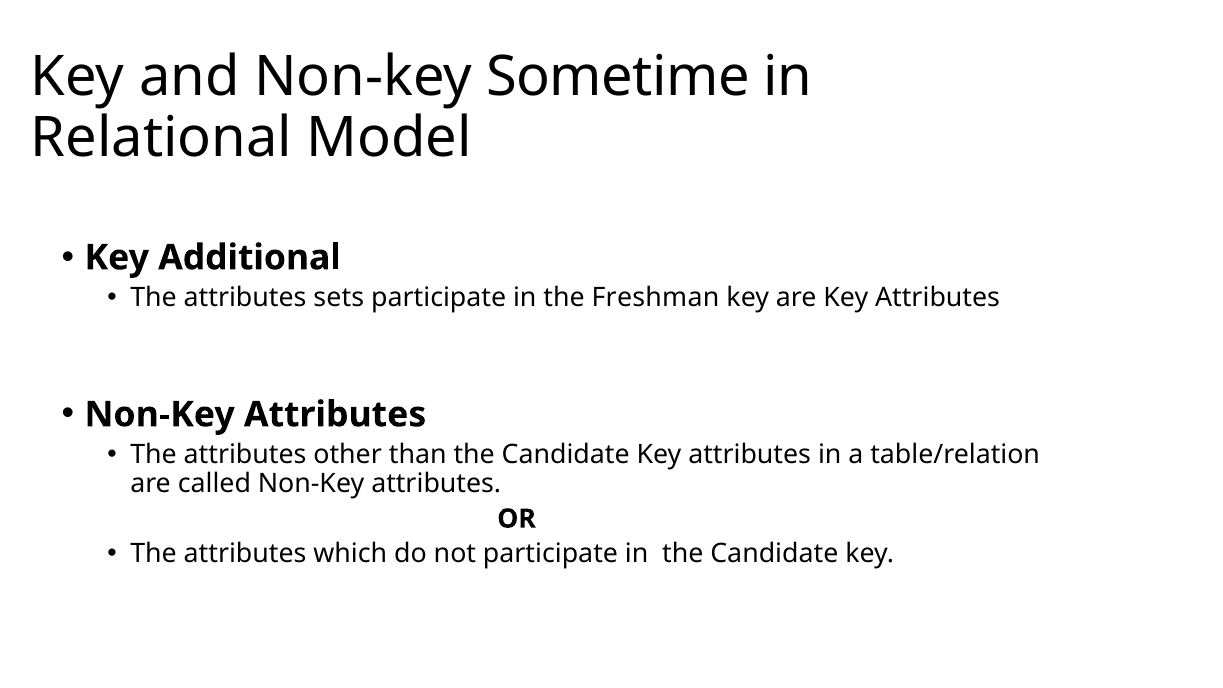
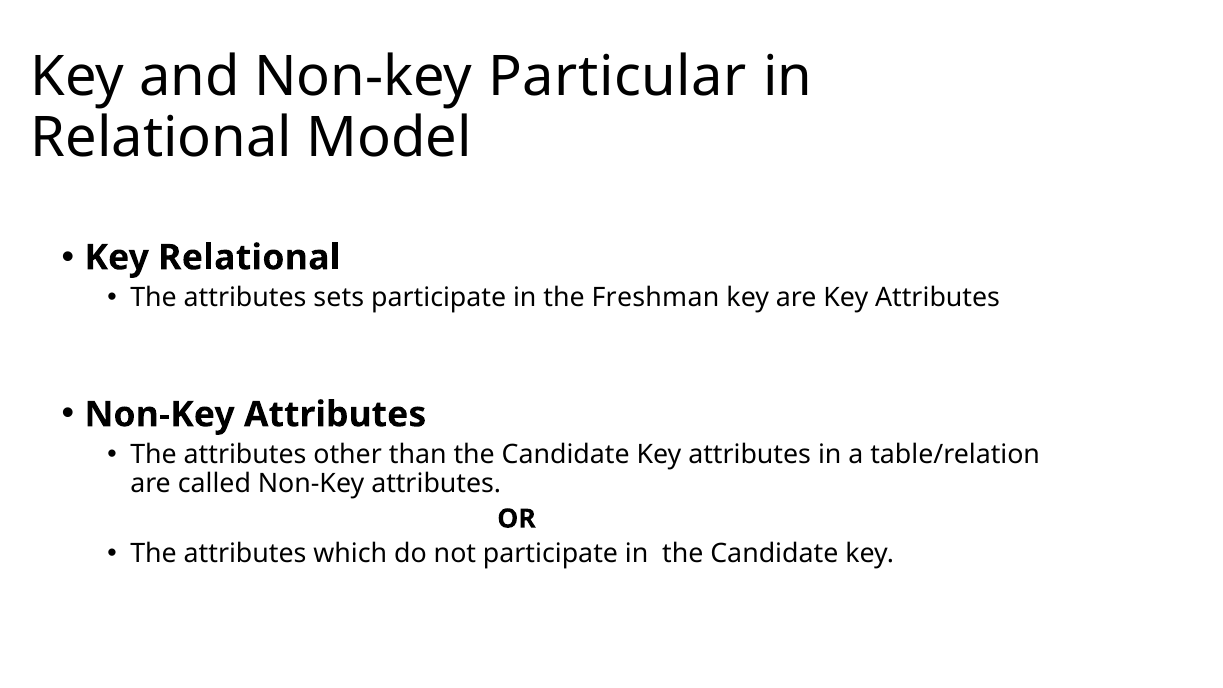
Sometime: Sometime -> Particular
Key Additional: Additional -> Relational
